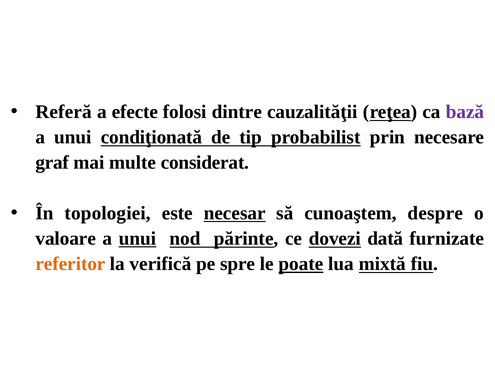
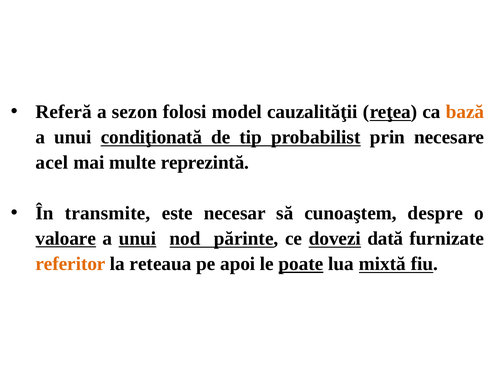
efecte: efecte -> sezon
dintre: dintre -> model
bază colour: purple -> orange
graf: graf -> acel
considerat: considerat -> reprezintă
topologiei: topologiei -> transmite
necesar underline: present -> none
valoare underline: none -> present
verifică: verifică -> reteaua
spre: spre -> apoi
